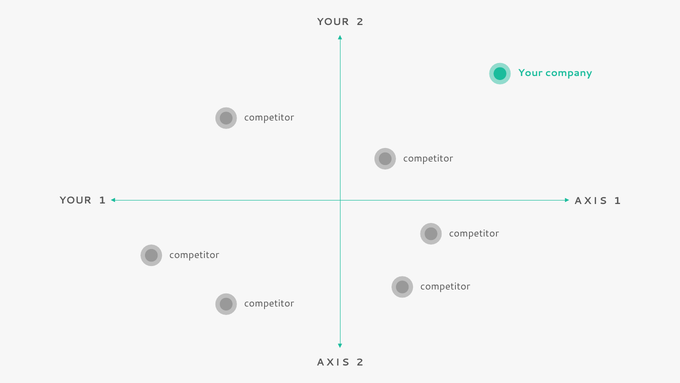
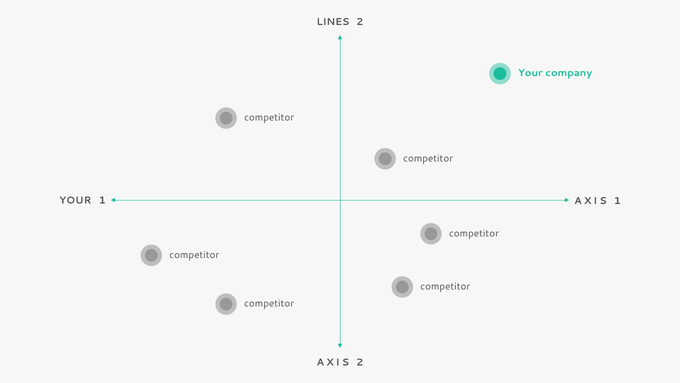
YOUR at (333, 22): YOUR -> LINES
